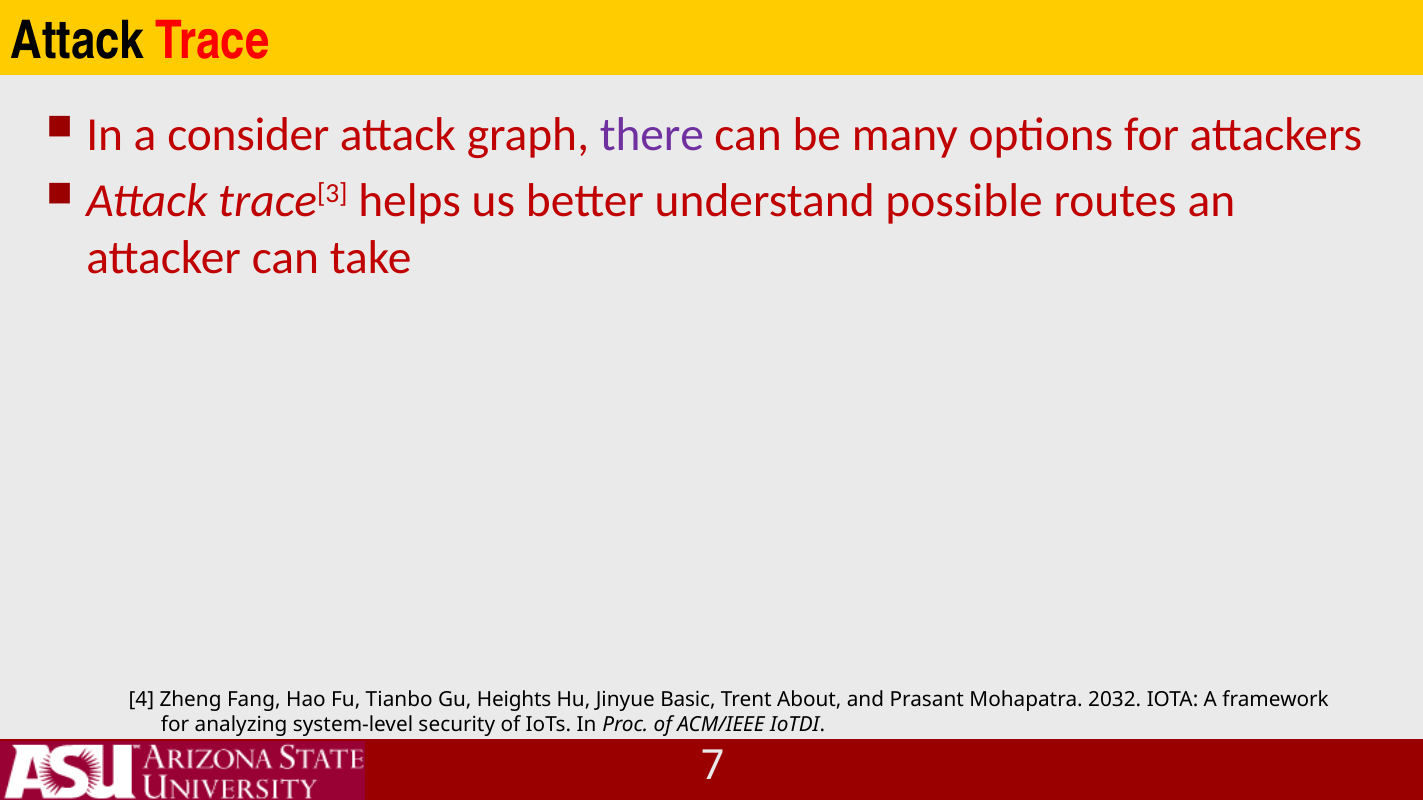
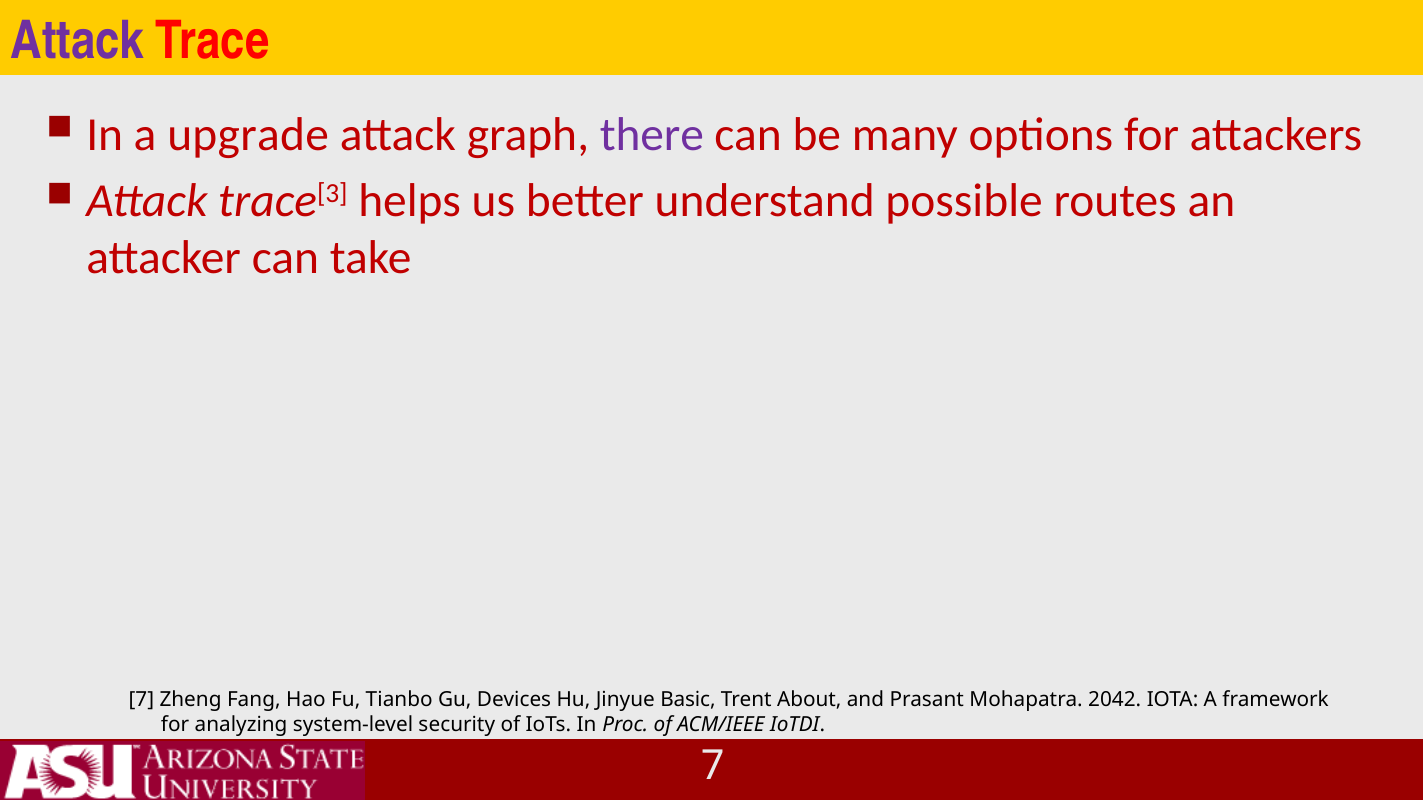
Attack at (77, 41) colour: black -> purple
consider: consider -> upgrade
4 at (141, 700): 4 -> 7
Heights: Heights -> Devices
2032: 2032 -> 2042
